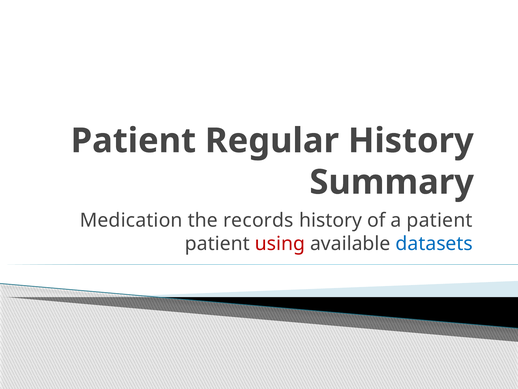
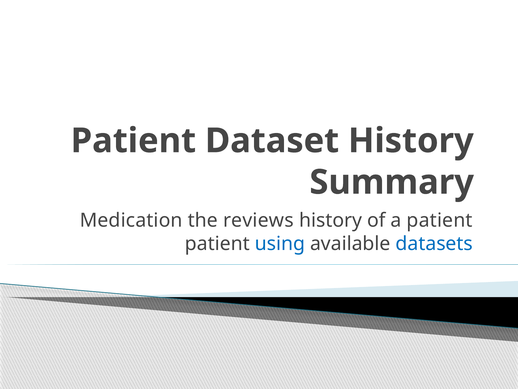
Regular: Regular -> Dataset
records: records -> reviews
using colour: red -> blue
